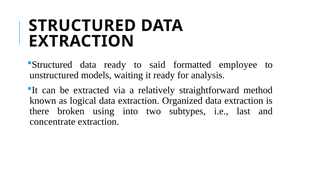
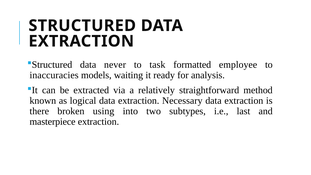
data ready: ready -> never
said: said -> task
unstructured: unstructured -> inaccuracies
Organized: Organized -> Necessary
concentrate: concentrate -> masterpiece
